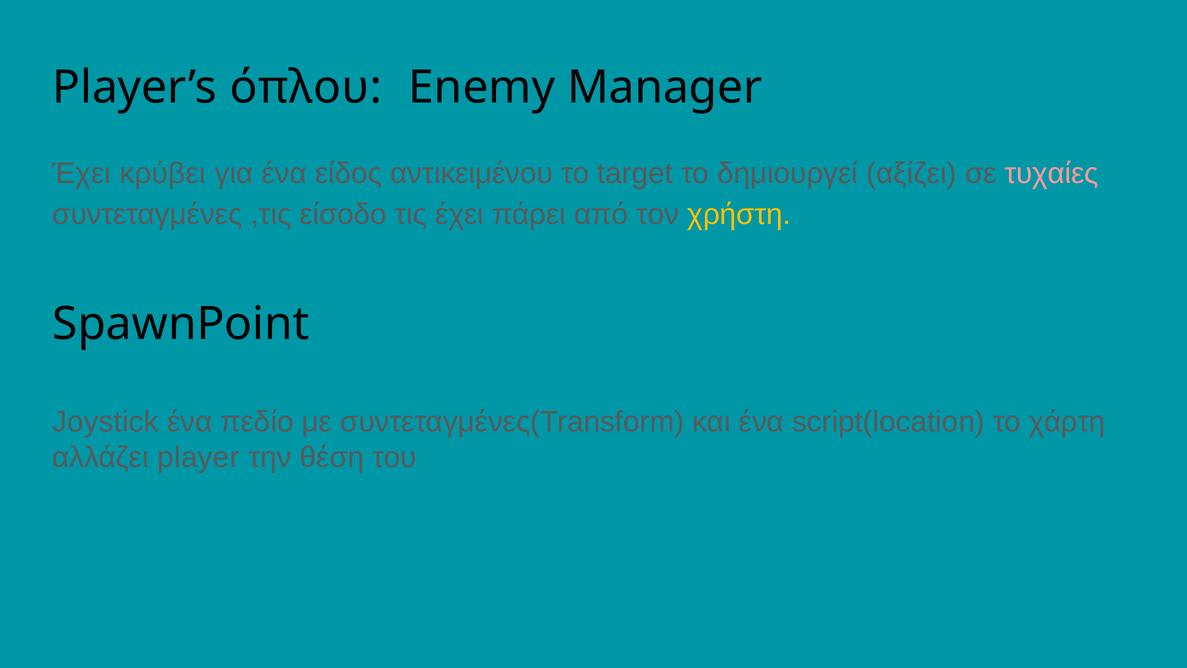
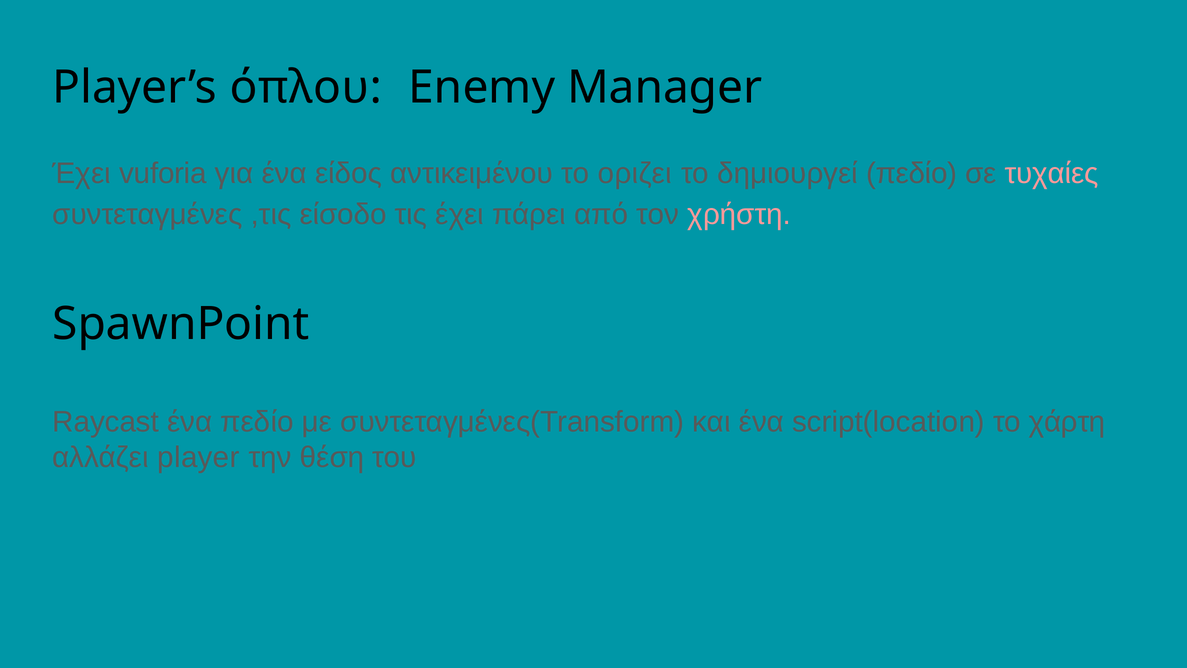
κρύβει: κρύβει -> vuforia
target: target -> οριζει
δημιουργεί αξίζει: αξίζει -> πεδίο
χρήστη colour: yellow -> pink
Joystick: Joystick -> Raycast
